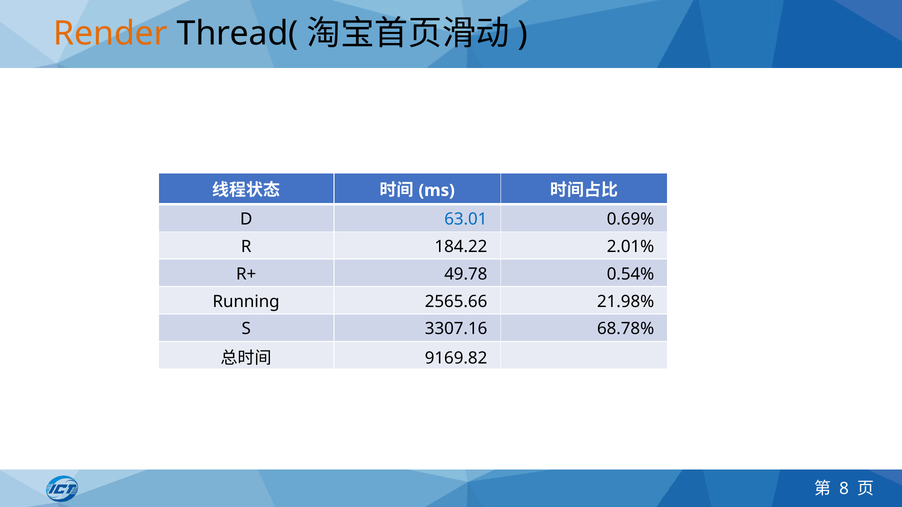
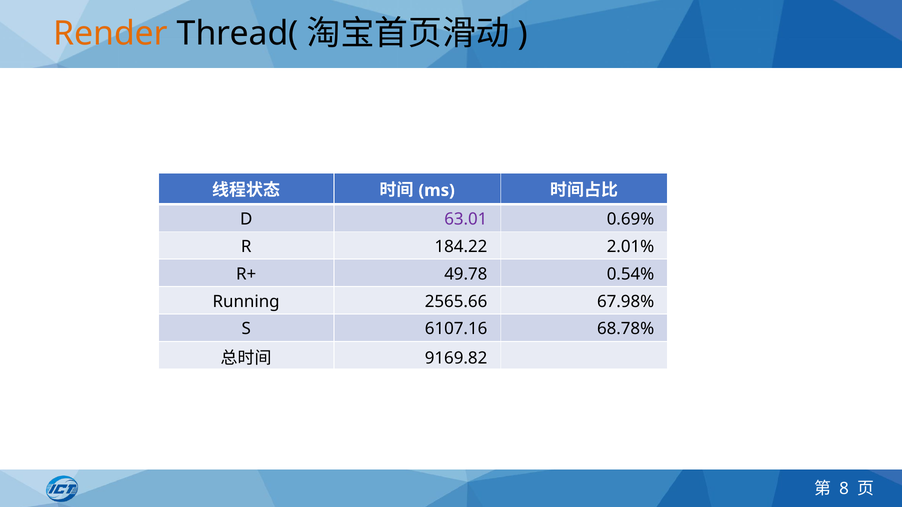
63.01 colour: blue -> purple
21.98%: 21.98% -> 67.98%
3307.16: 3307.16 -> 6107.16
